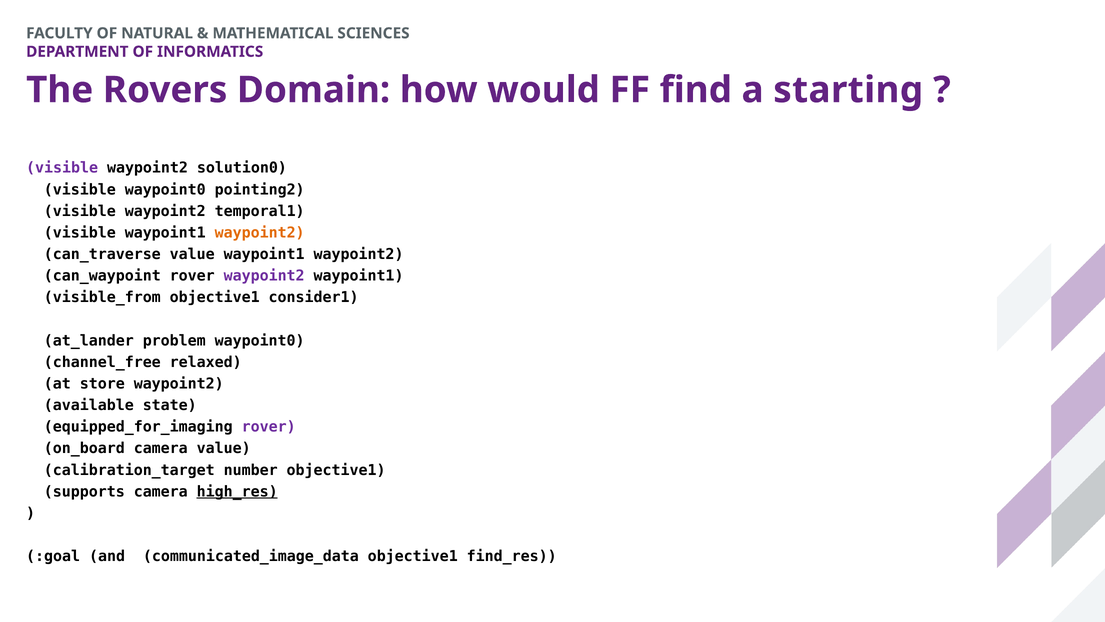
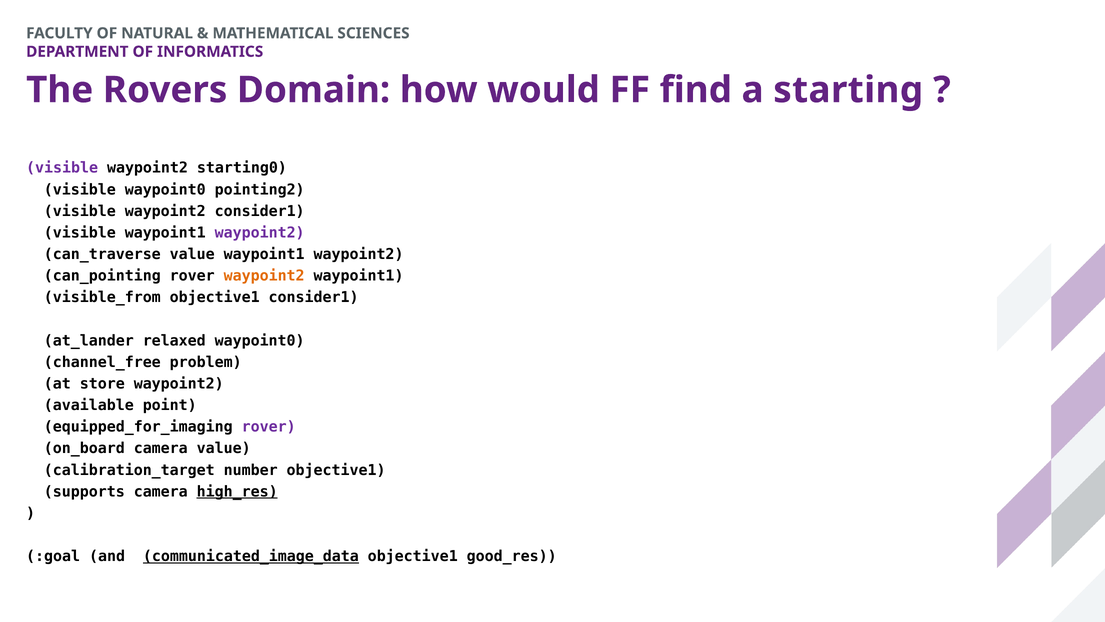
solution0: solution0 -> starting0
waypoint2 temporal1: temporal1 -> consider1
waypoint2 at (260, 233) colour: orange -> purple
can_waypoint: can_waypoint -> can_pointing
waypoint2 at (264, 276) colour: purple -> orange
problem: problem -> relaxed
relaxed: relaxed -> problem
state: state -> point
communicated_image_data underline: none -> present
find_res: find_res -> good_res
